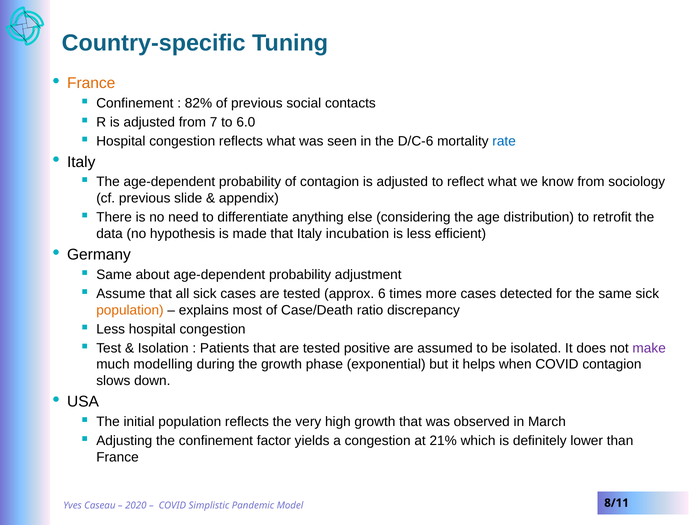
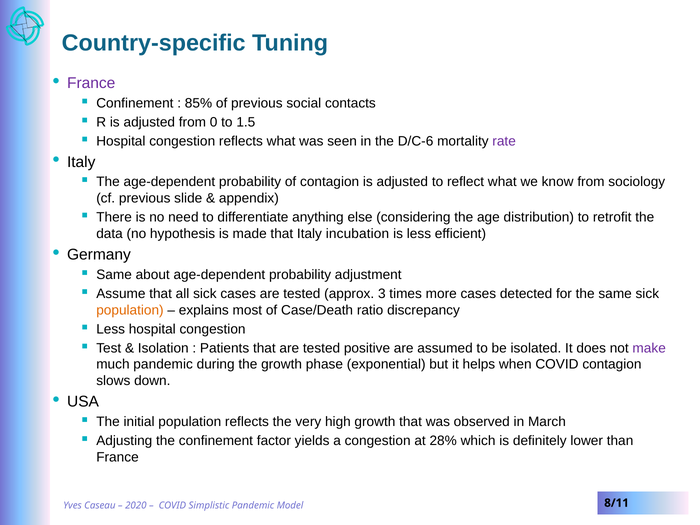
France at (91, 83) colour: orange -> purple
82%: 82% -> 85%
7: 7 -> 0
6.0: 6.0 -> 1.5
rate colour: blue -> purple
6: 6 -> 3
much modelling: modelling -> pandemic
21%: 21% -> 28%
